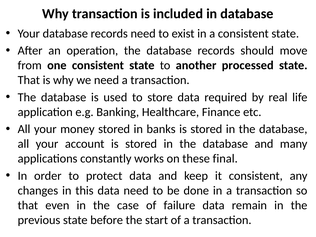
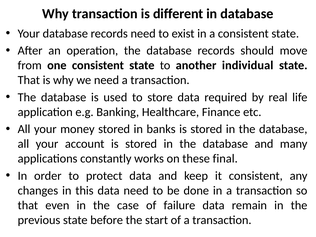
included: included -> different
processed: processed -> individual
